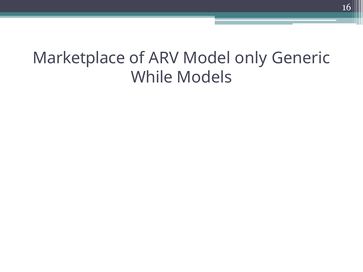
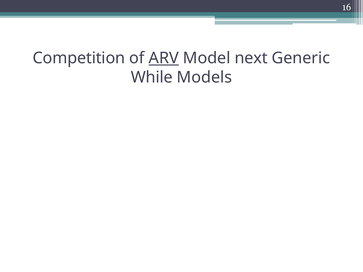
Marketplace: Marketplace -> Competition
ARV underline: none -> present
only: only -> next
